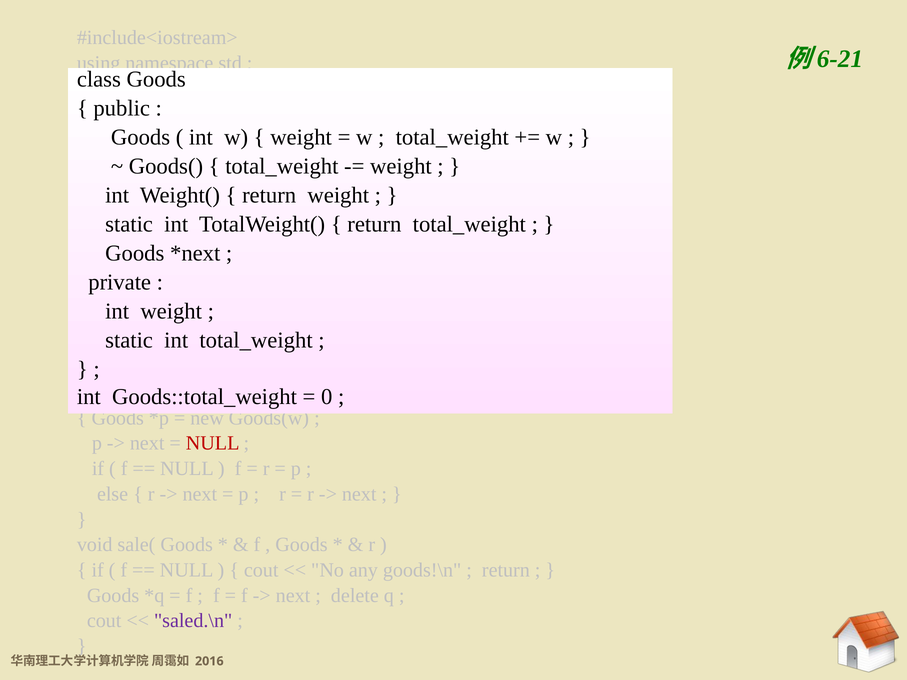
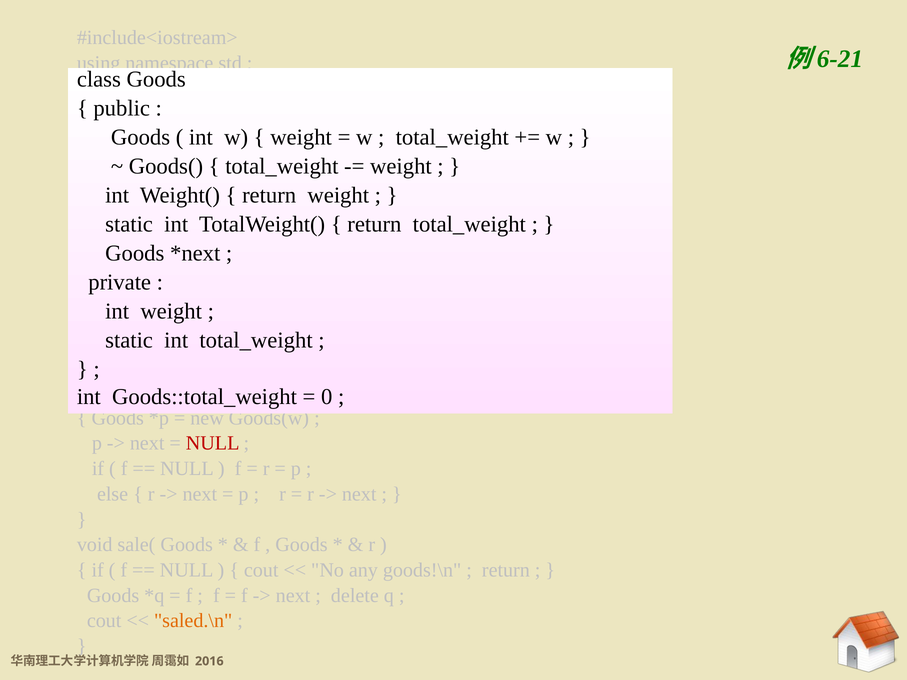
saled.\n colour: purple -> orange
